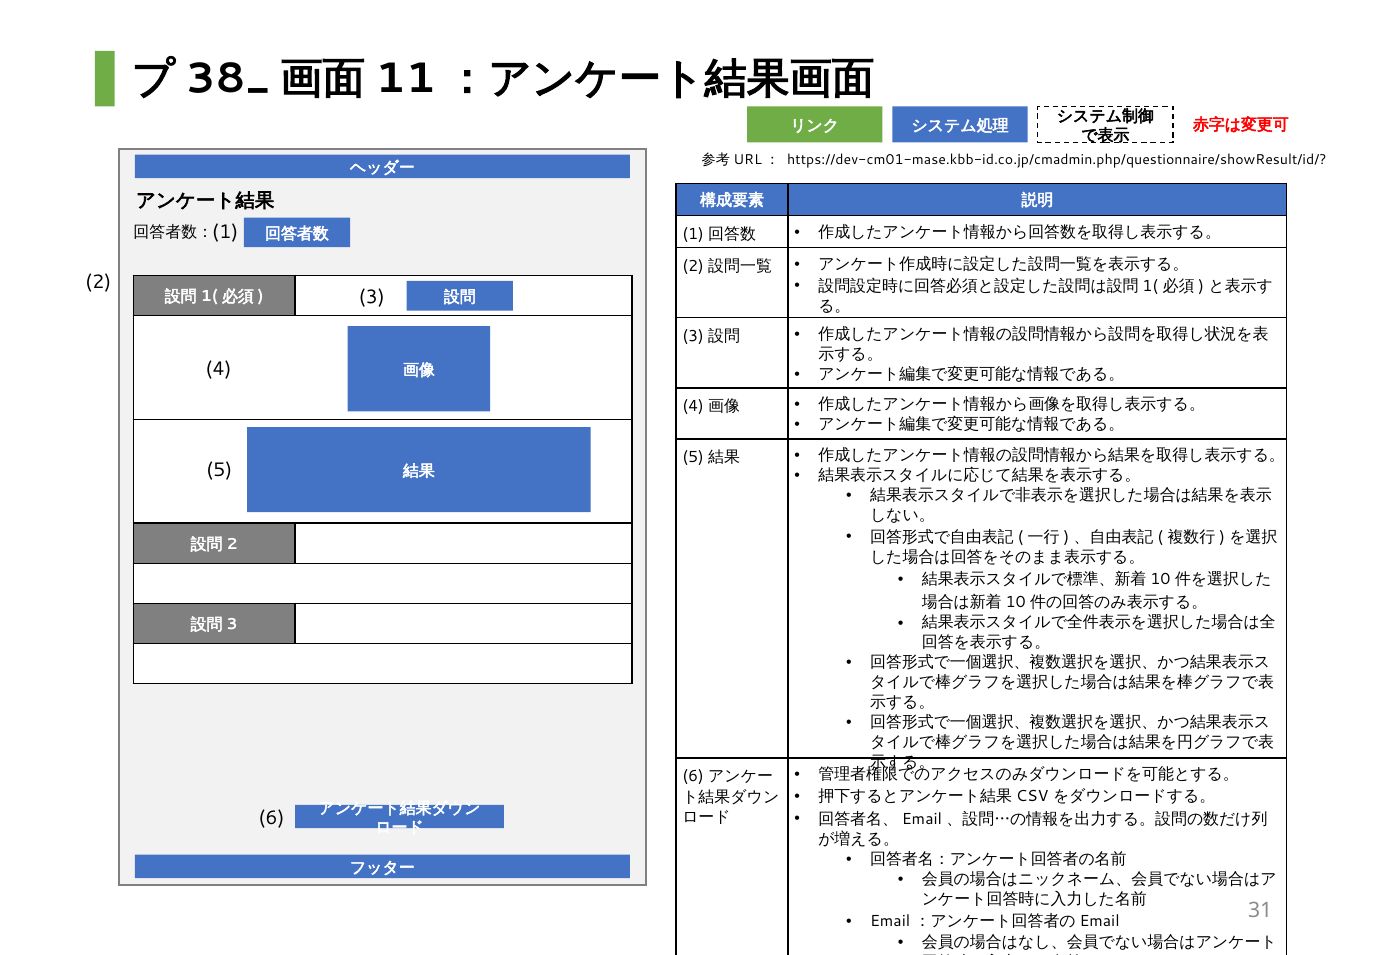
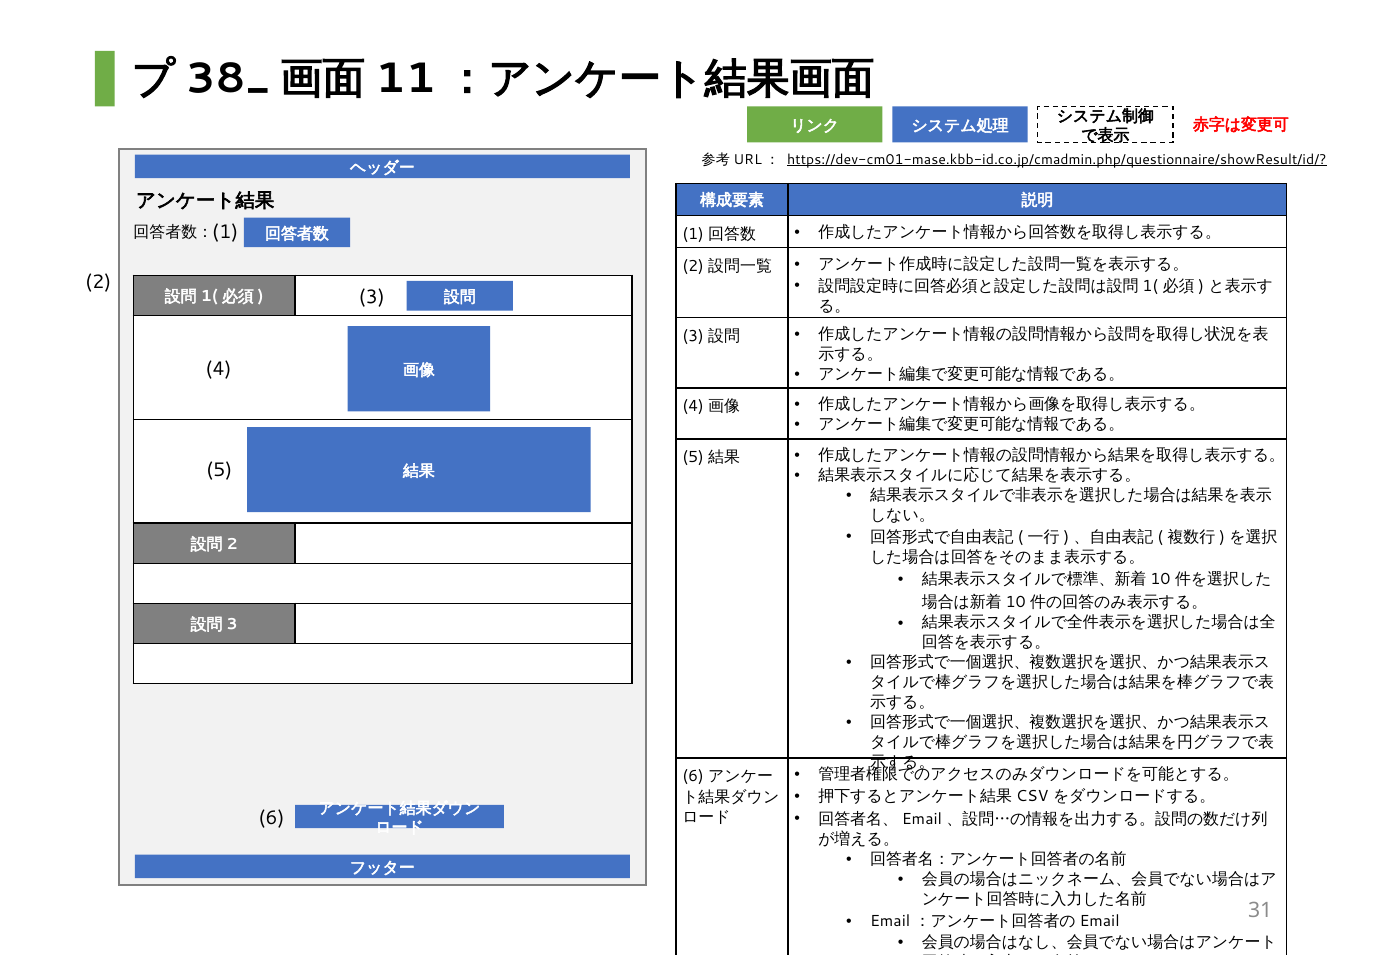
https://dev-cm01-mase.kbb-id.co.jp/cmadmin.php/questionnaire/showResult/id/ underline: none -> present
